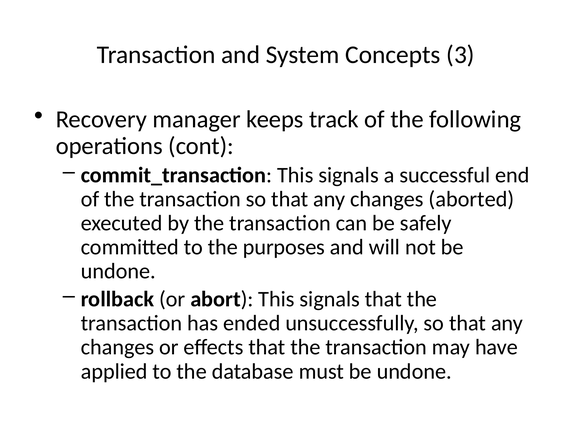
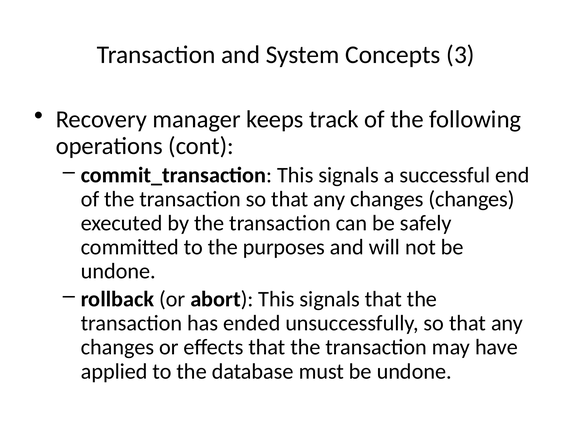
changes aborted: aborted -> changes
